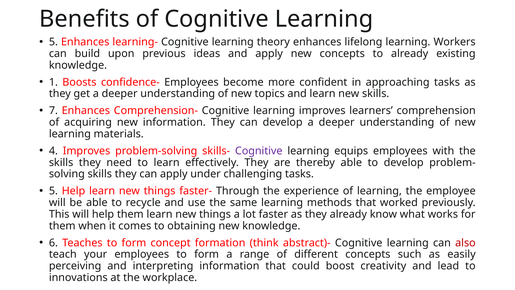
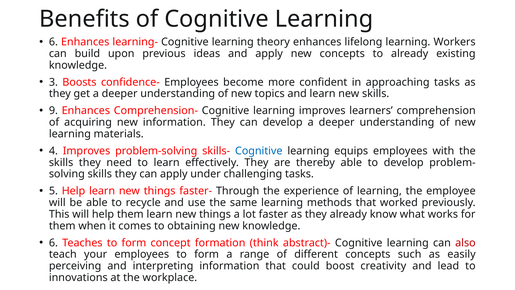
5 at (53, 42): 5 -> 6
1: 1 -> 3
7: 7 -> 9
Cognitive at (259, 151) colour: purple -> blue
